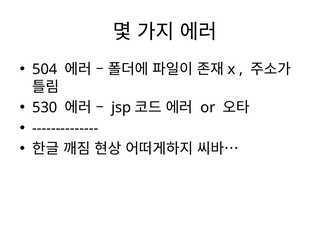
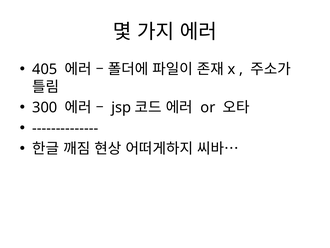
504: 504 -> 405
530: 530 -> 300
